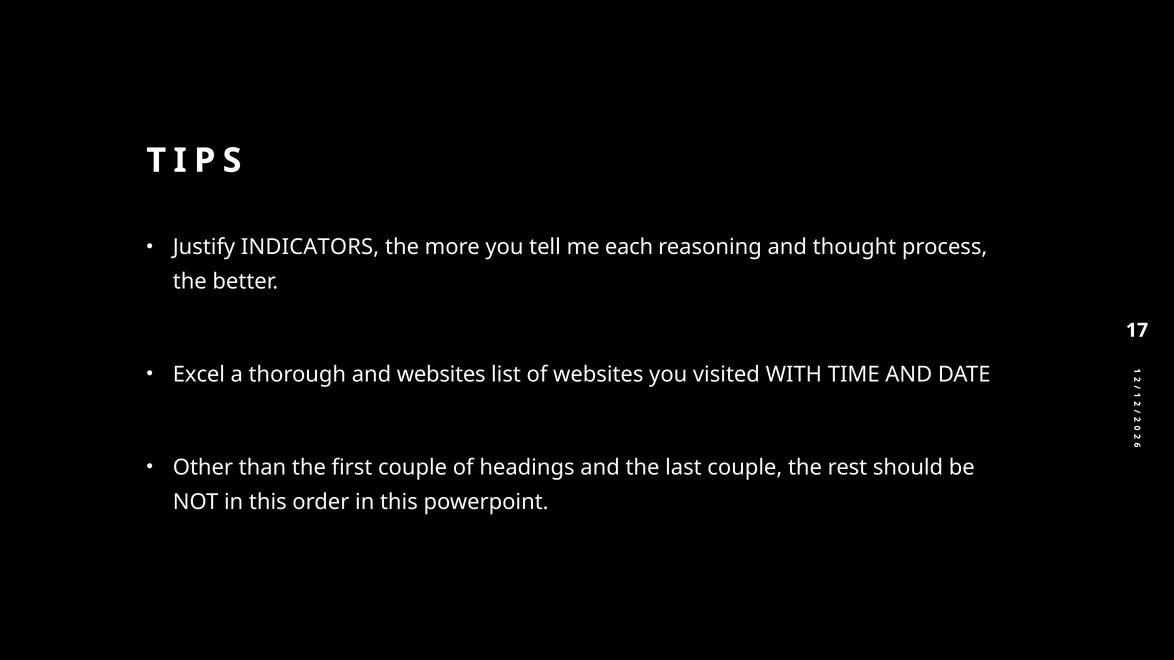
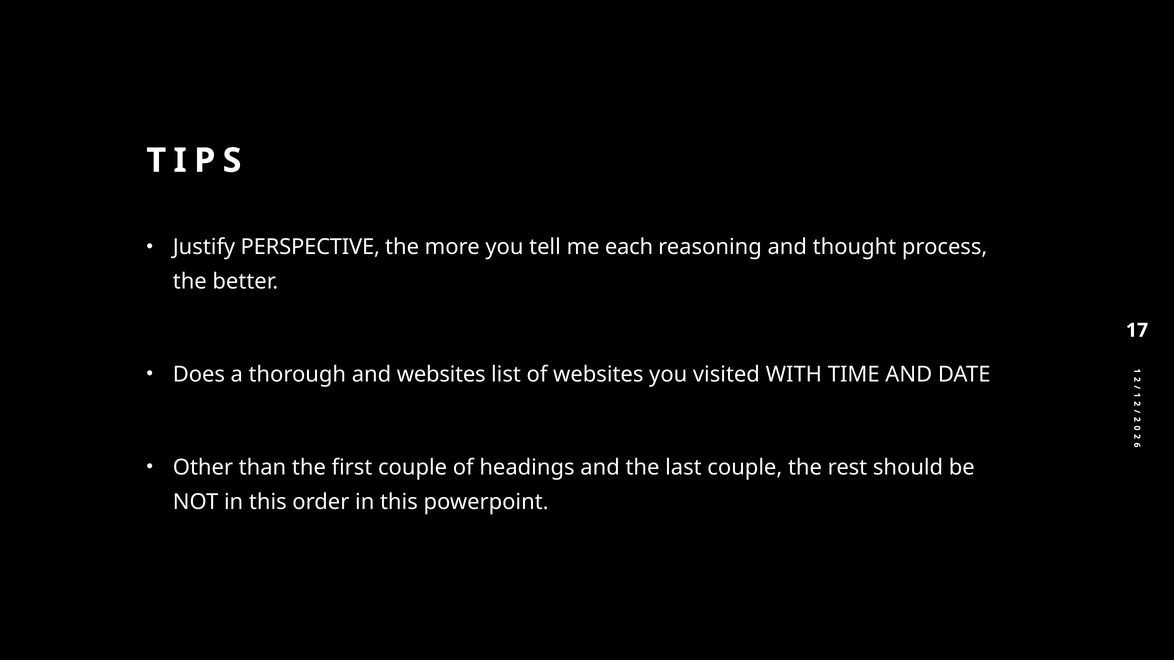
INDICATORS: INDICATORS -> PERSPECTIVE
Excel: Excel -> Does
